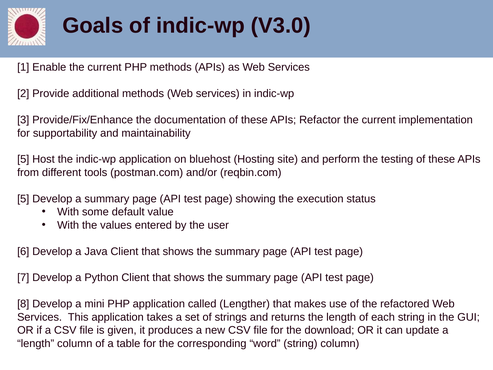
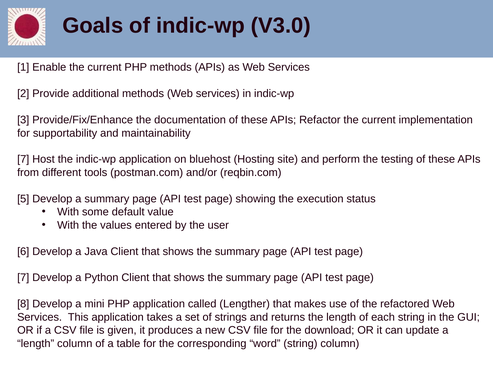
5 at (23, 159): 5 -> 7
